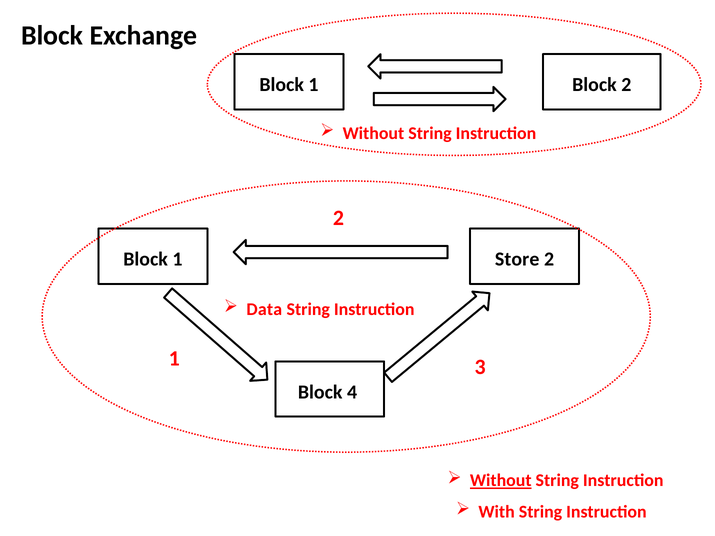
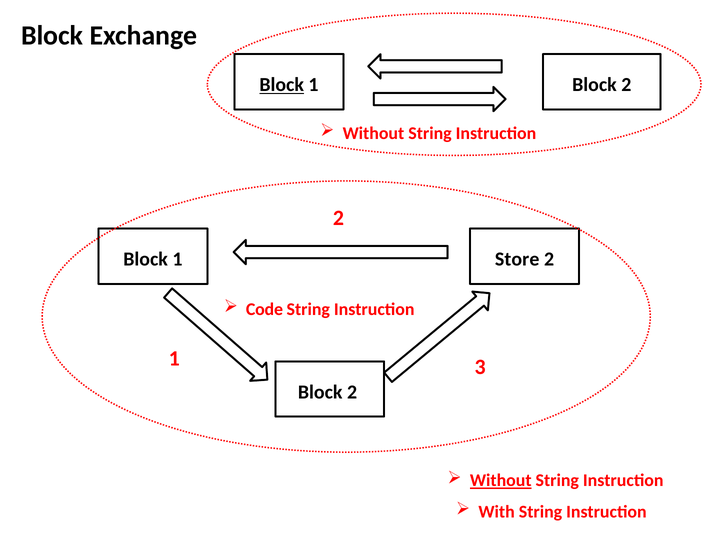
Block at (282, 85) underline: none -> present
Data: Data -> Code
4 at (352, 392): 4 -> 2
